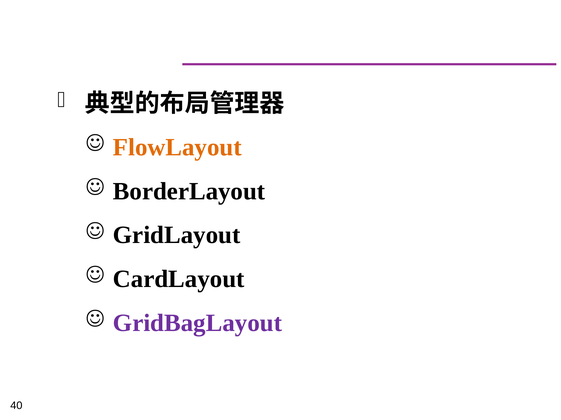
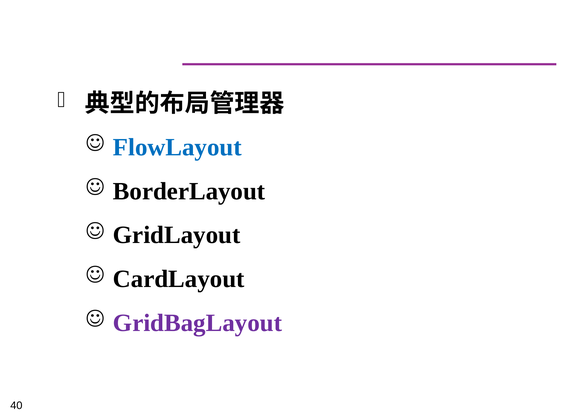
FlowLayout colour: orange -> blue
